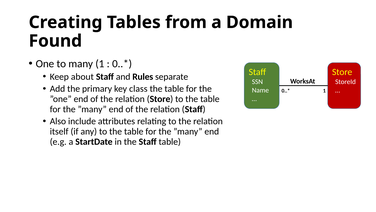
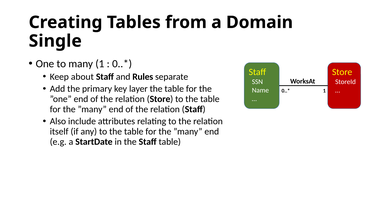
Found: Found -> Single
class: class -> layer
